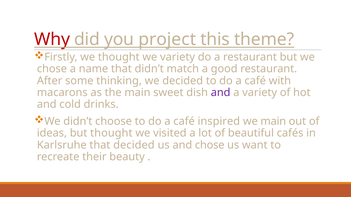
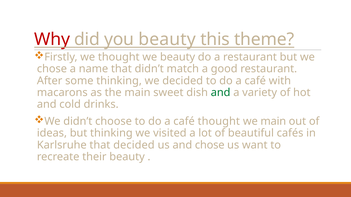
you project: project -> beauty
we variety: variety -> beauty
and at (221, 93) colour: purple -> green
café inspired: inspired -> thought
but thought: thought -> thinking
